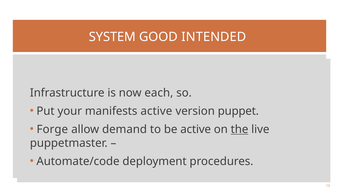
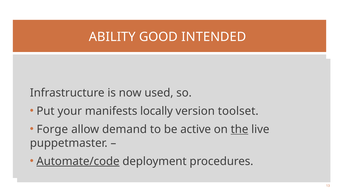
SYSTEM: SYSTEM -> ABILITY
each: each -> used
manifests active: active -> locally
puppet: puppet -> toolset
Automate/code underline: none -> present
